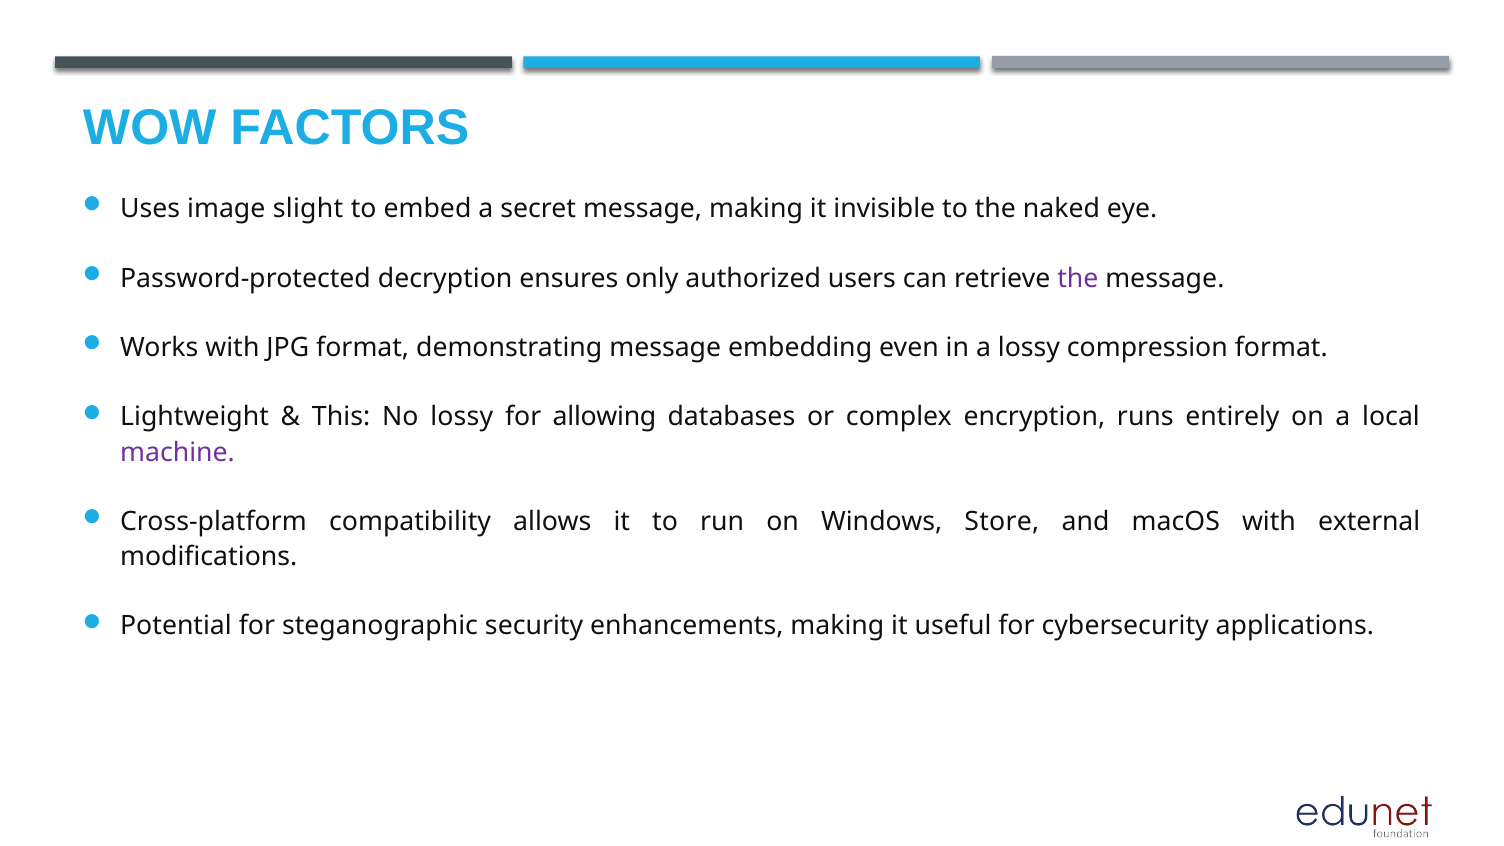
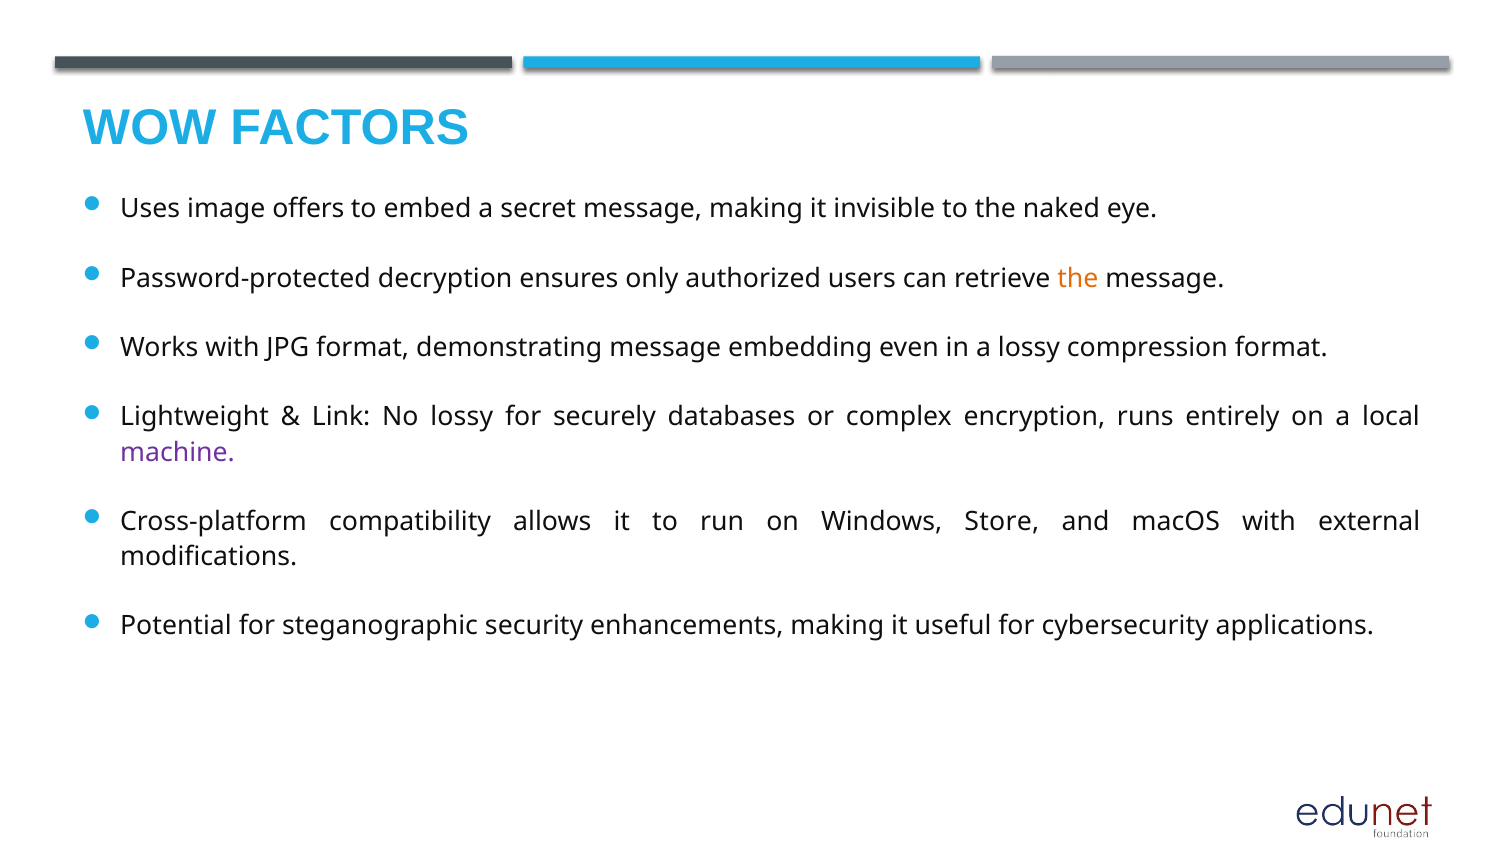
slight: slight -> offers
the at (1078, 278) colour: purple -> orange
This: This -> Link
allowing: allowing -> securely
